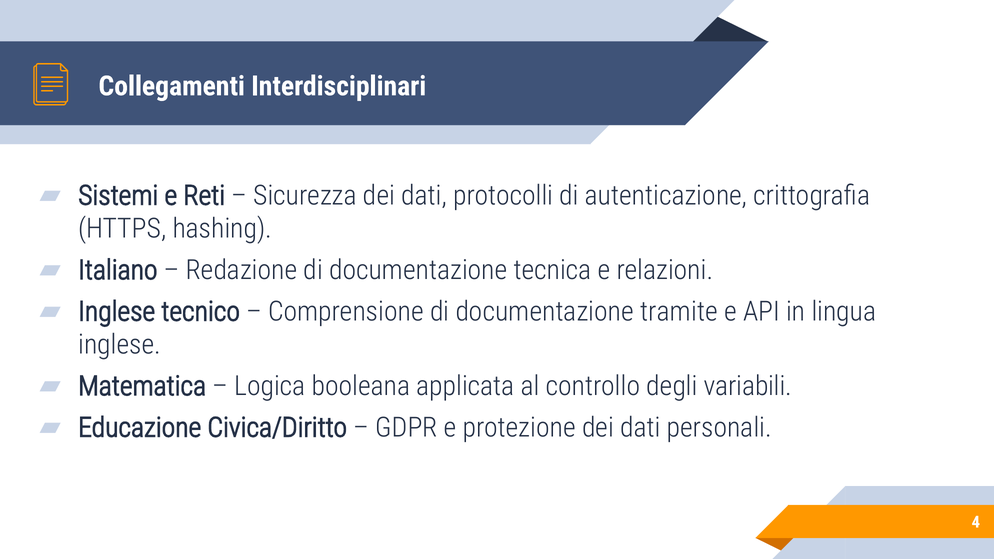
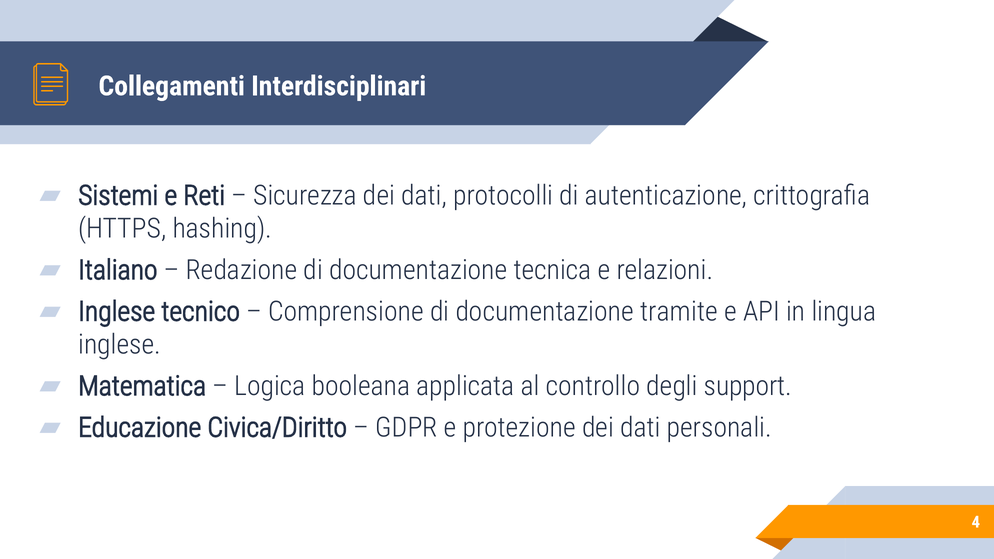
variabili: variabili -> support
